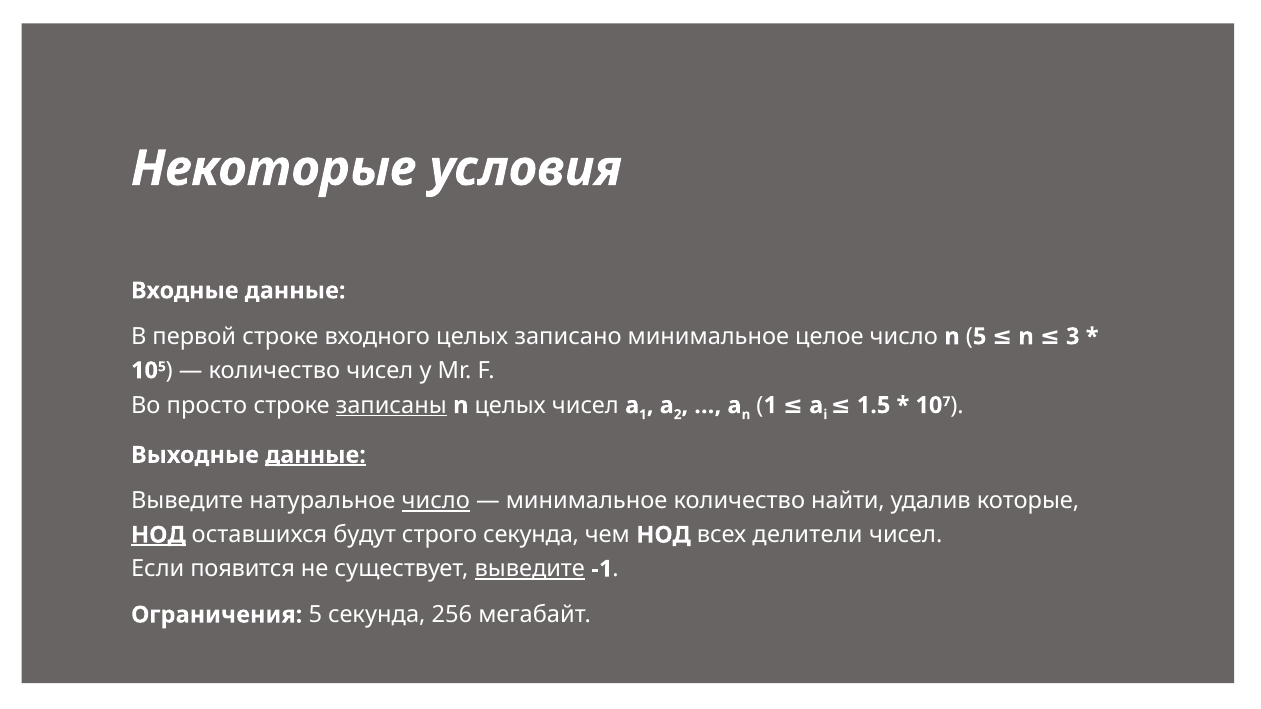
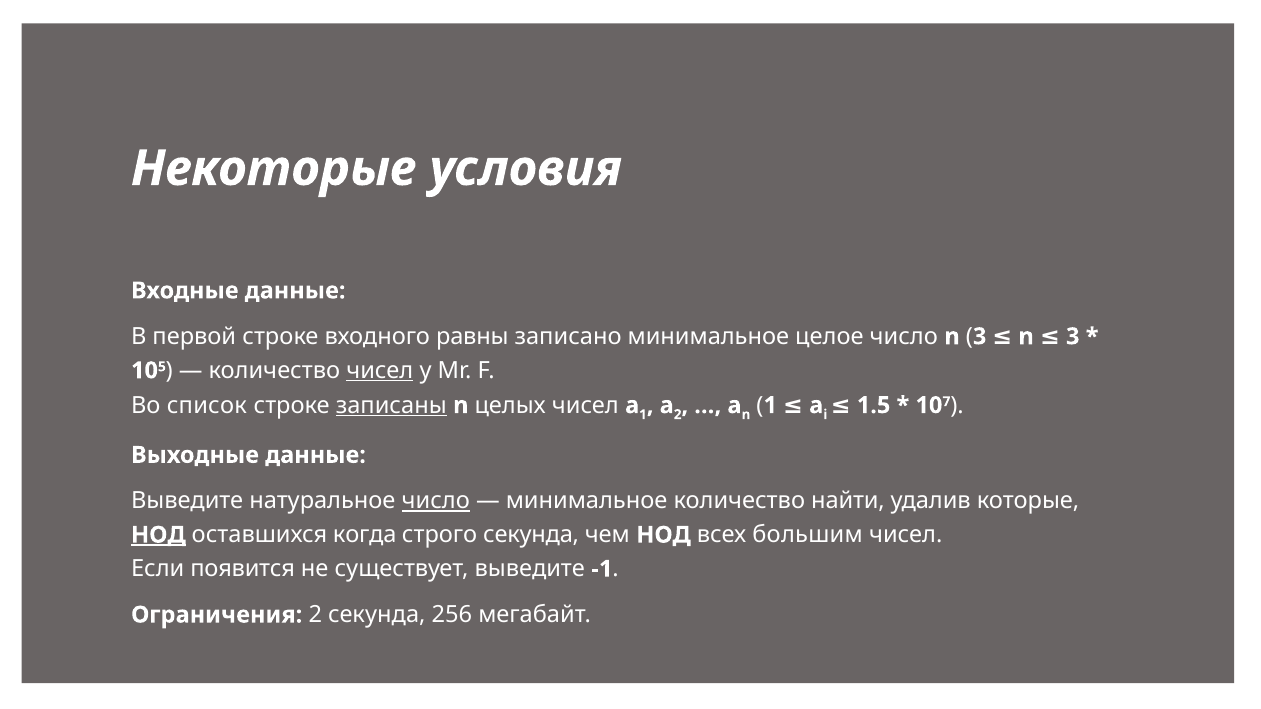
входного целых: целых -> равны
5 at (980, 337): 5 -> 3
чисел at (380, 371) underline: none -> present
просто: просто -> список
данные at (315, 455) underline: present -> none
будут: будут -> когда
делители: делители -> большим
выведите at (530, 569) underline: present -> none
Ограничения 5: 5 -> 2
